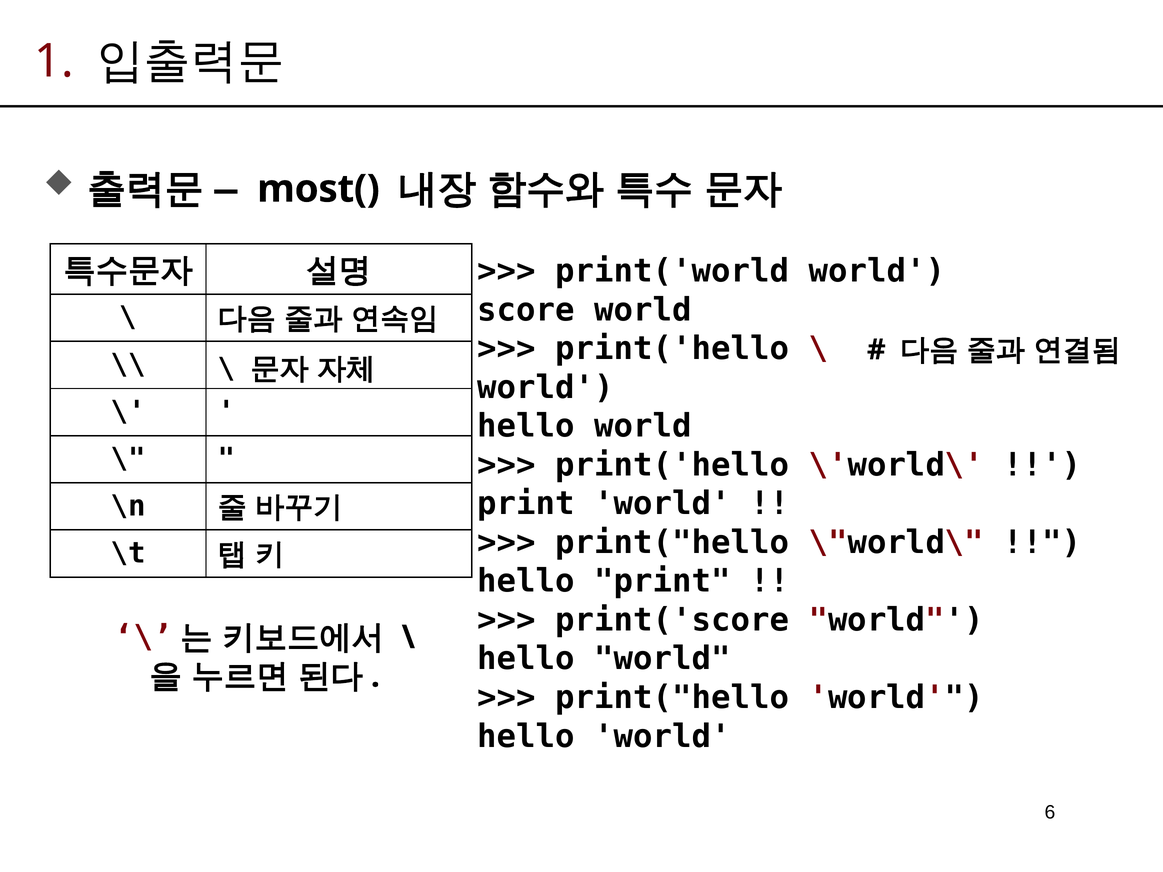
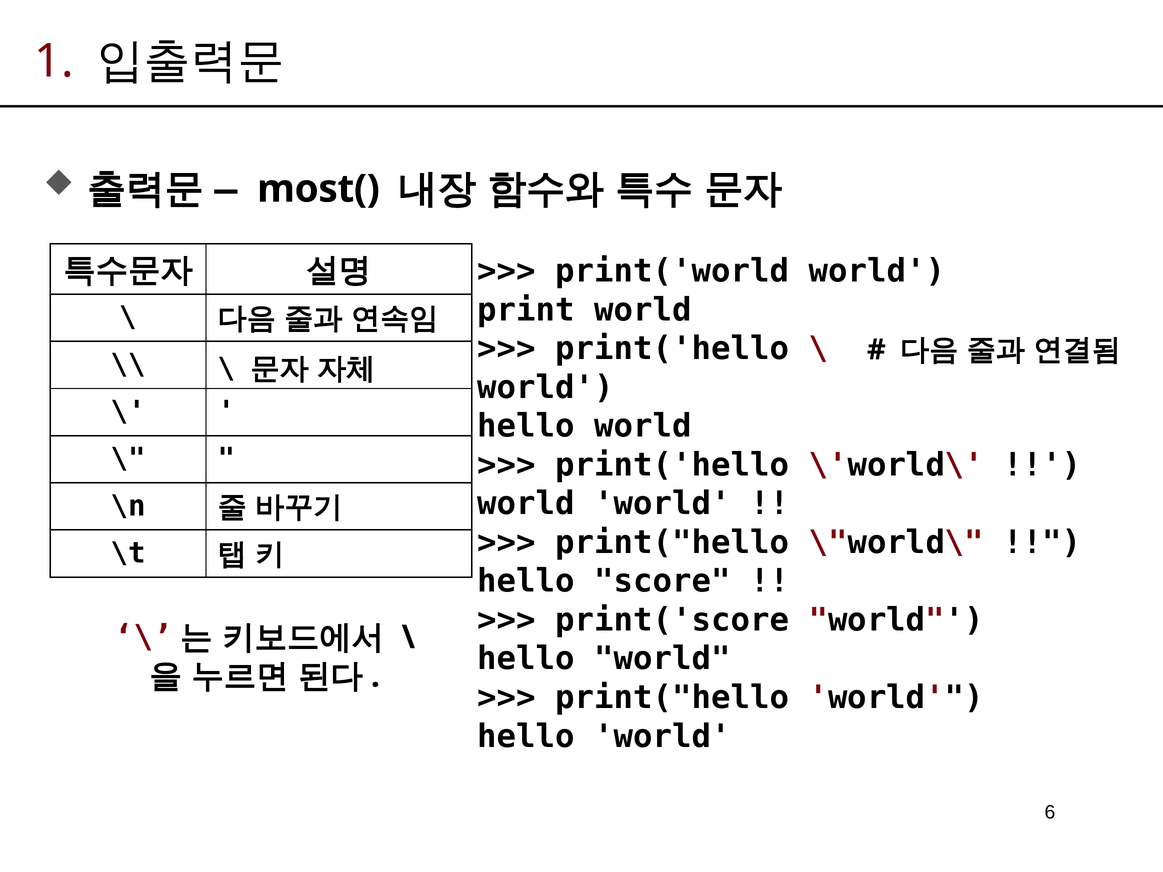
score: score -> print
print at (526, 504): print -> world
hello print: print -> score
